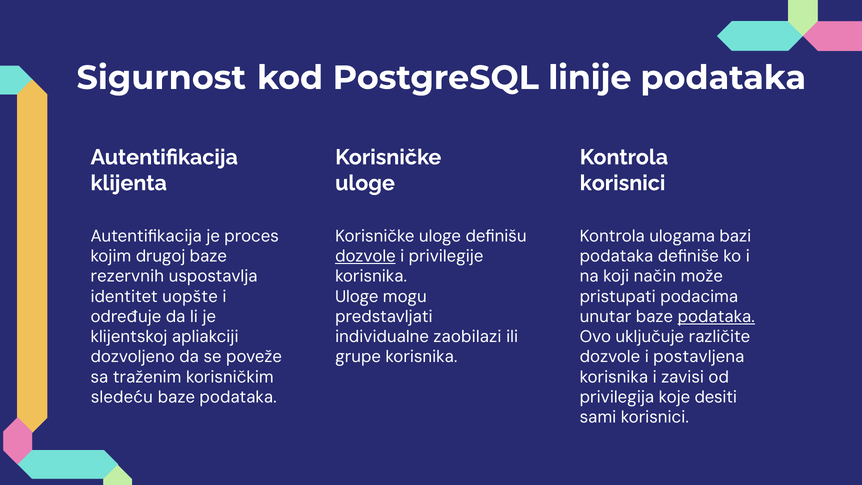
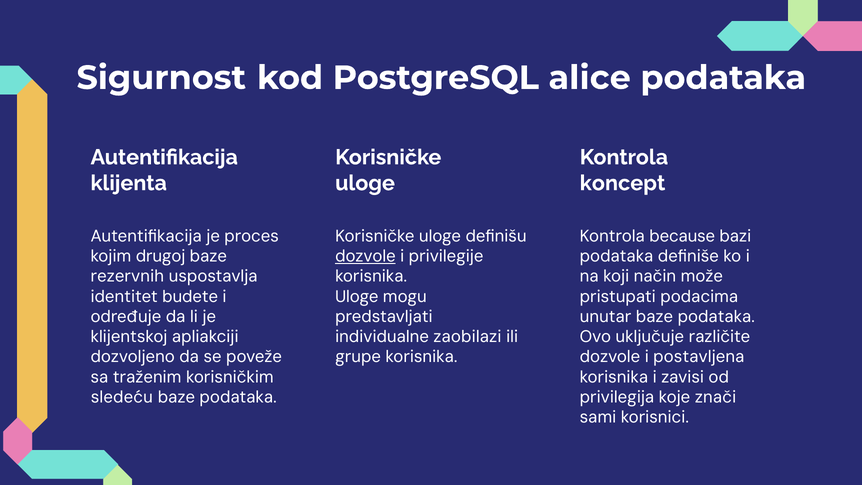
linije: linije -> alice
korisnici at (623, 183): korisnici -> koncept
ulogama: ulogama -> because
uopšte: uopšte -> budete
podataka at (716, 317) underline: present -> none
desiti: desiti -> znači
